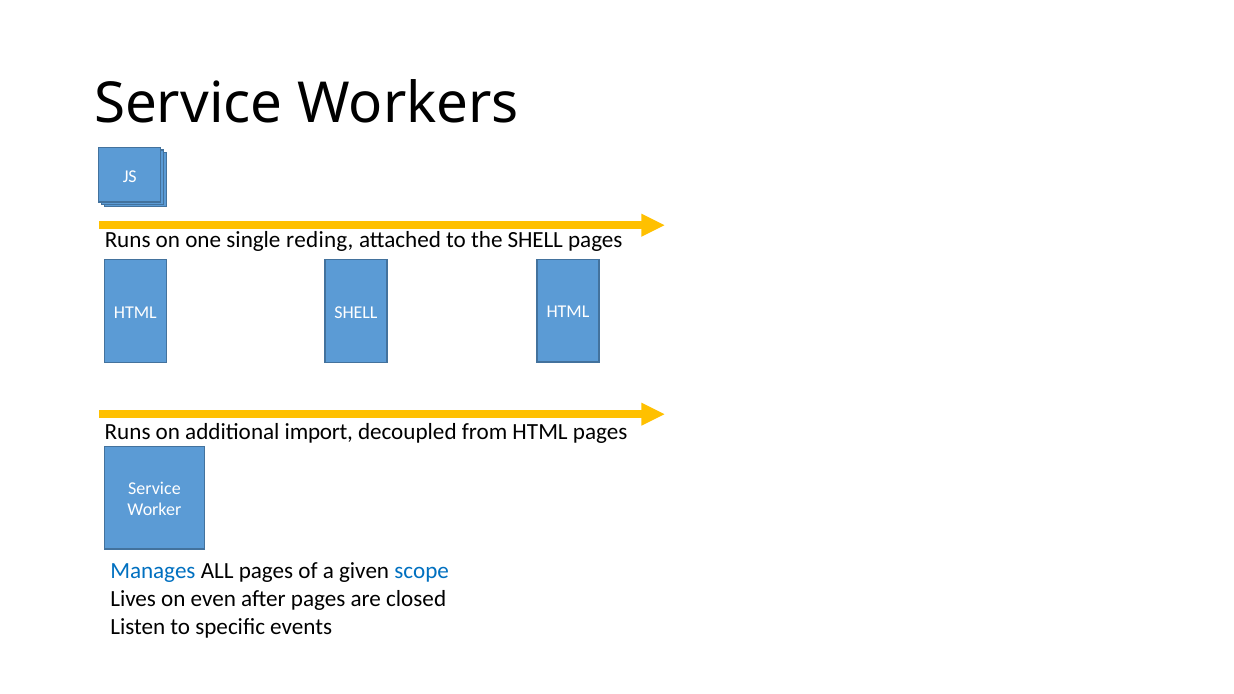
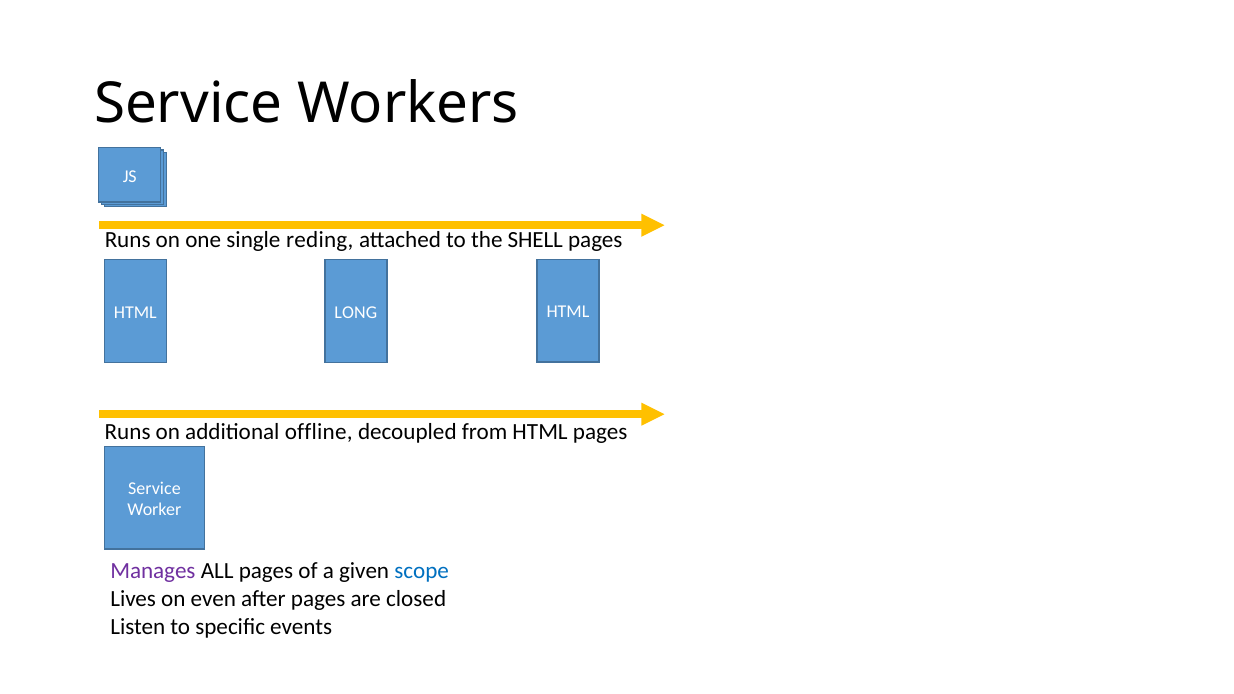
HTML SHELL: SHELL -> LONG
import: import -> offline
Manages colour: blue -> purple
